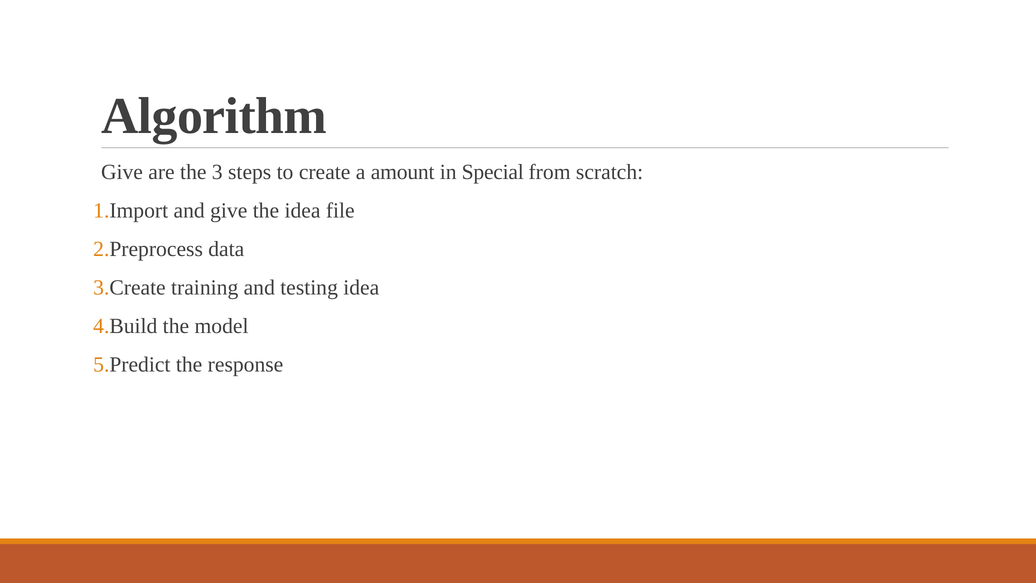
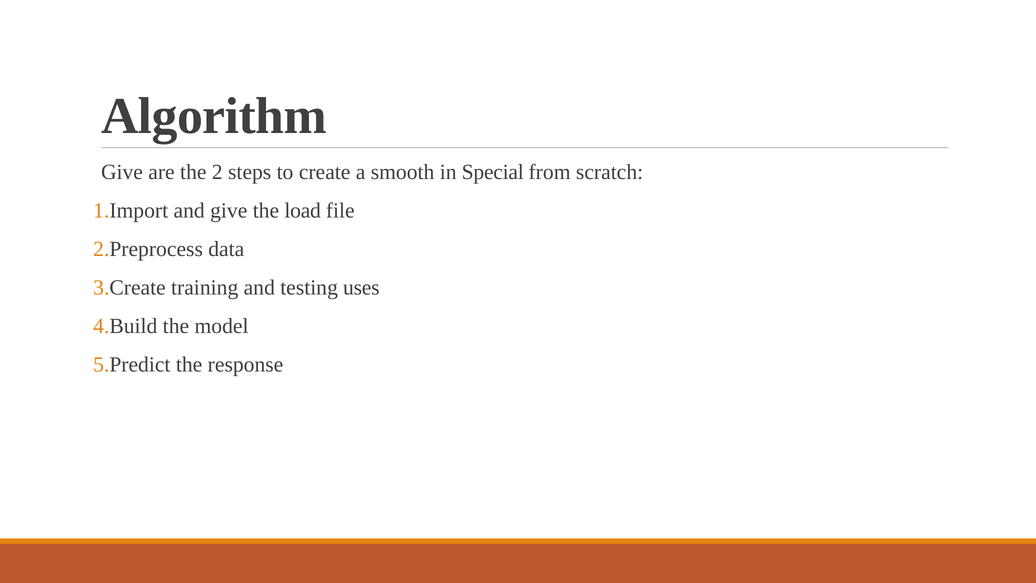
3: 3 -> 2
amount: amount -> smooth
the idea: idea -> load
testing idea: idea -> uses
